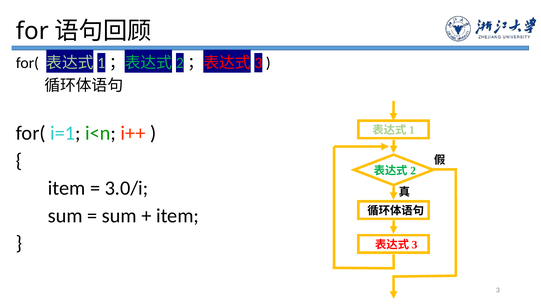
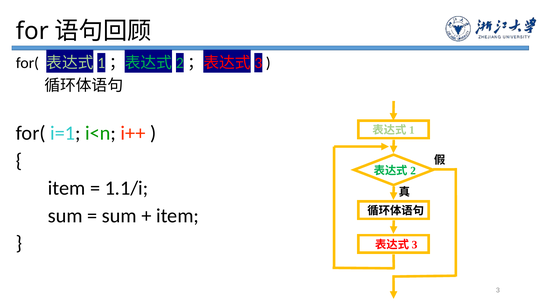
3.0/i: 3.0/i -> 1.1/i
